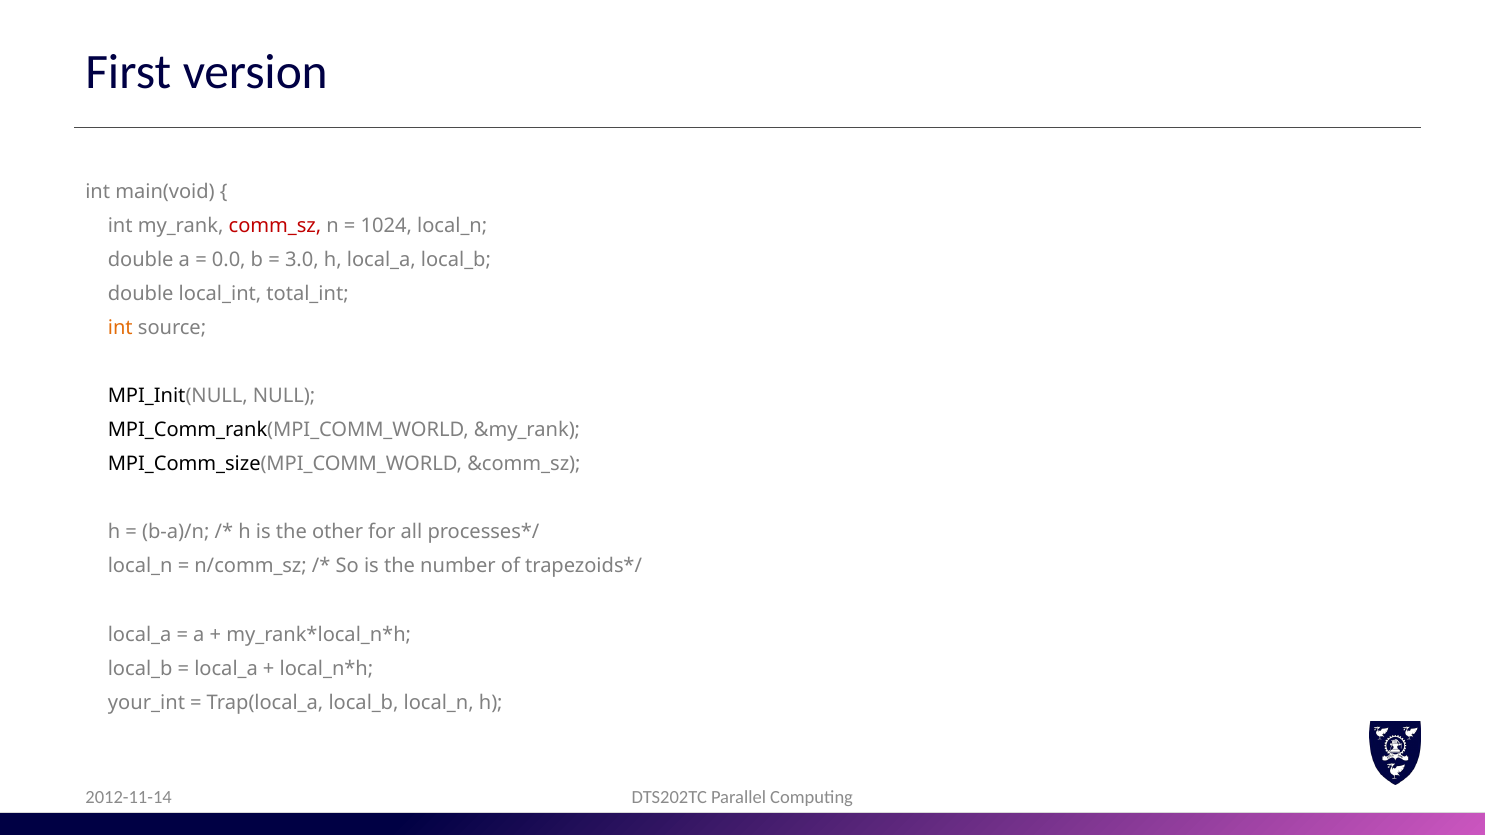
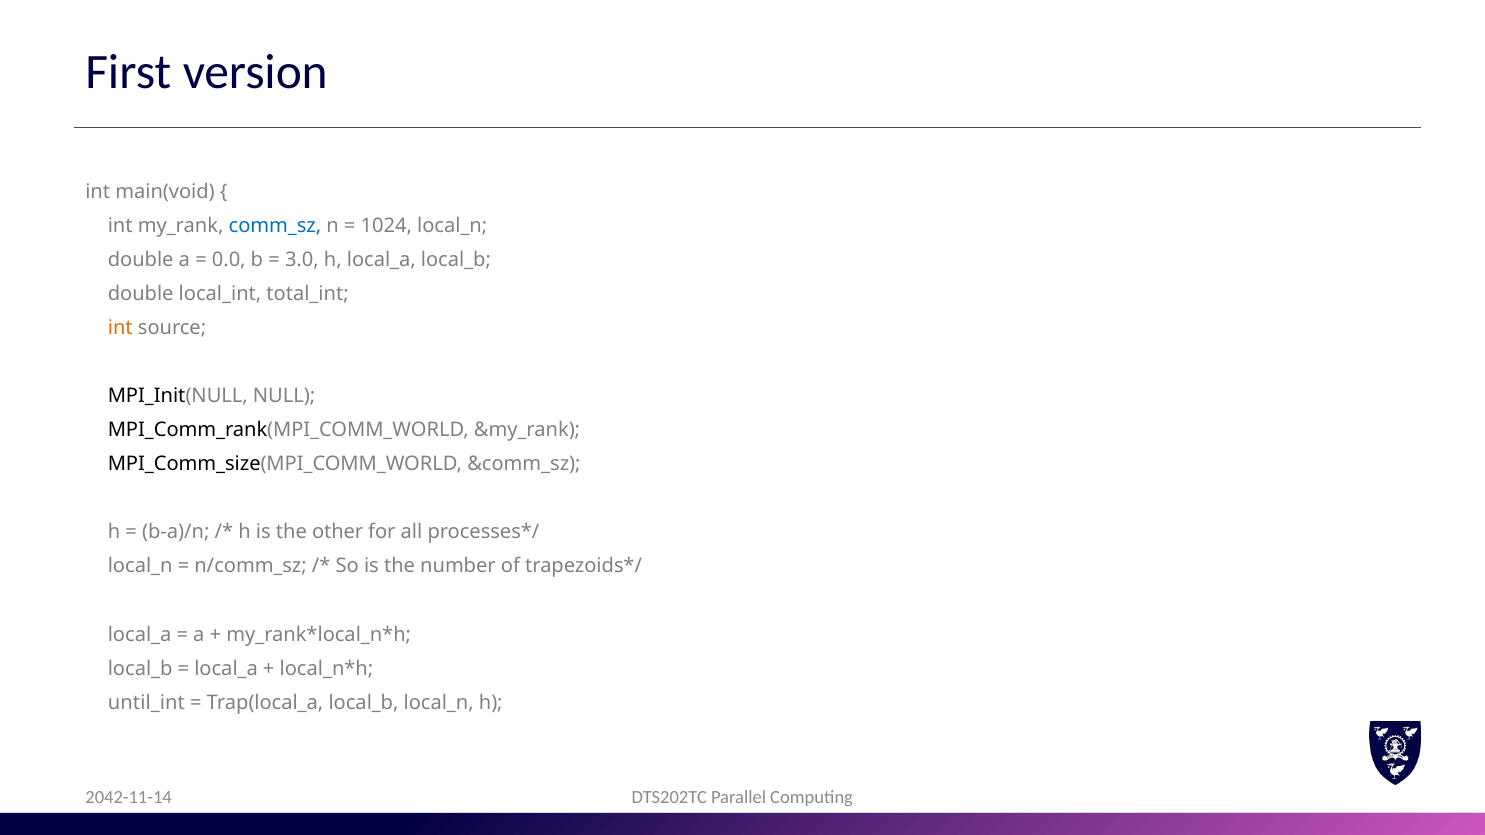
comm_sz colour: red -> blue
your_int: your_int -> until_int
2012-11-14: 2012-11-14 -> 2042-11-14
